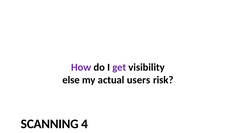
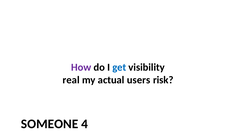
get colour: purple -> blue
else: else -> real
SCANNING: SCANNING -> SOMEONE
